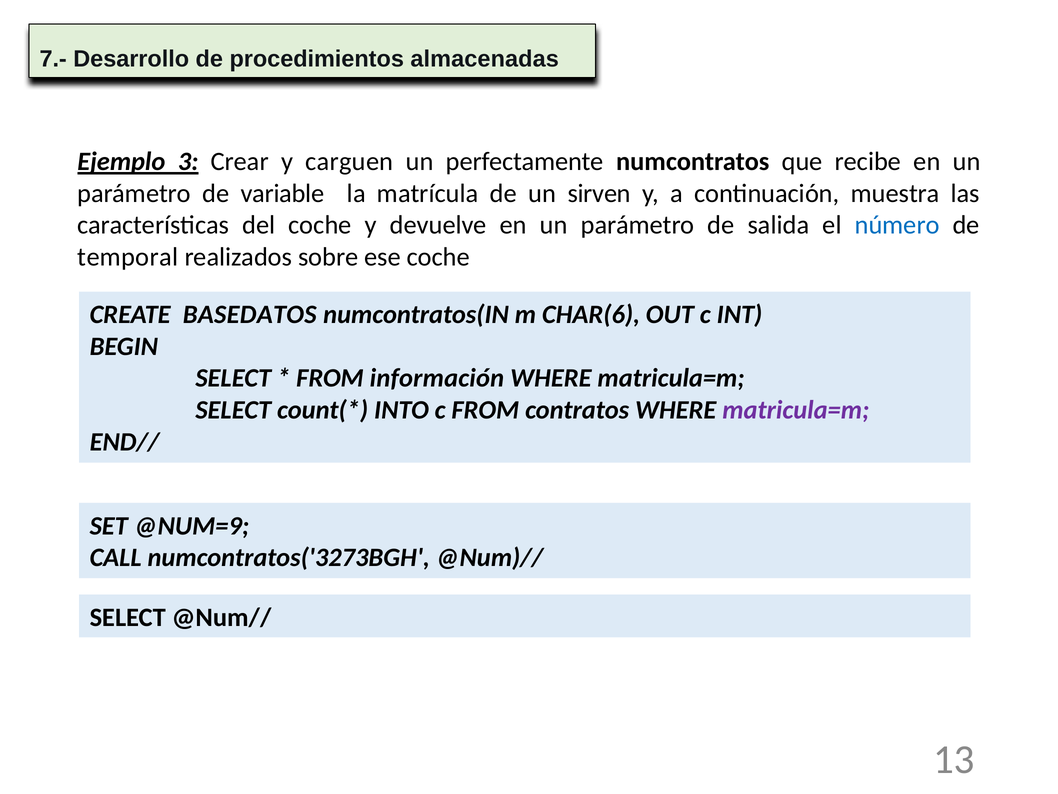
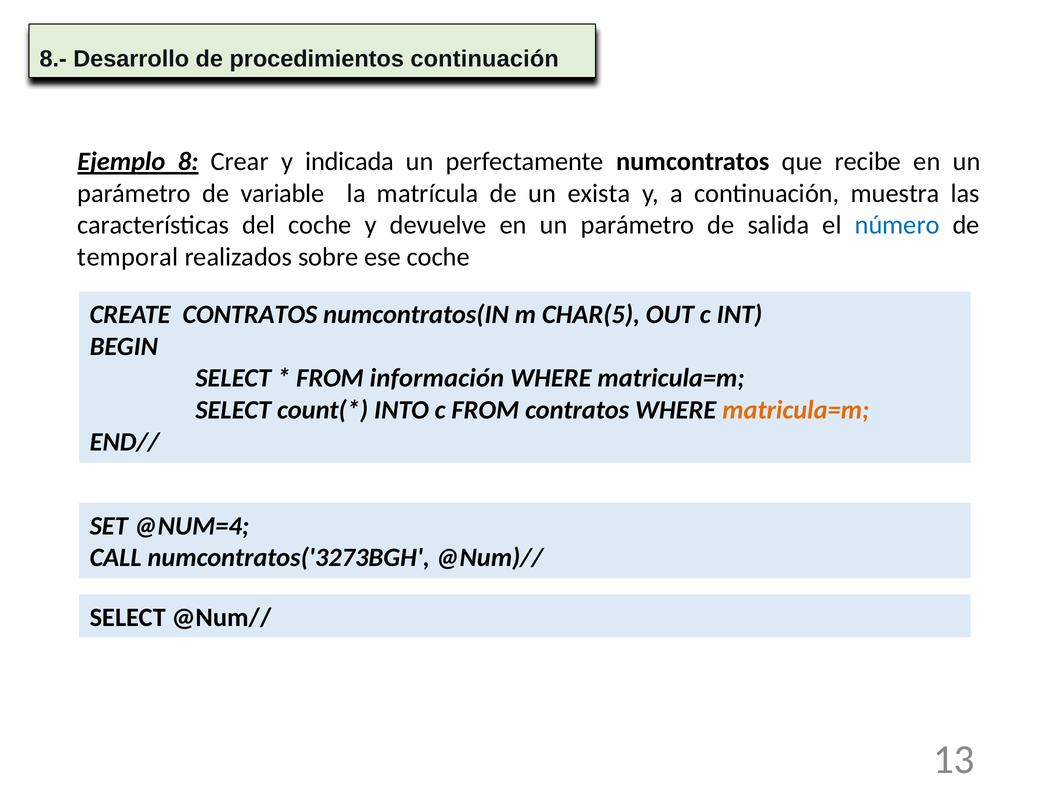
7.-: 7.- -> 8.-
procedimientos almacenadas: almacenadas -> continuación
3: 3 -> 8
carguen: carguen -> indicada
sirven: sirven -> exista
CREATE BASEDATOS: BASEDATOS -> CONTRATOS
CHAR(6: CHAR(6 -> CHAR(5
matricula=m at (796, 410) colour: purple -> orange
@NUM=9: @NUM=9 -> @NUM=4
